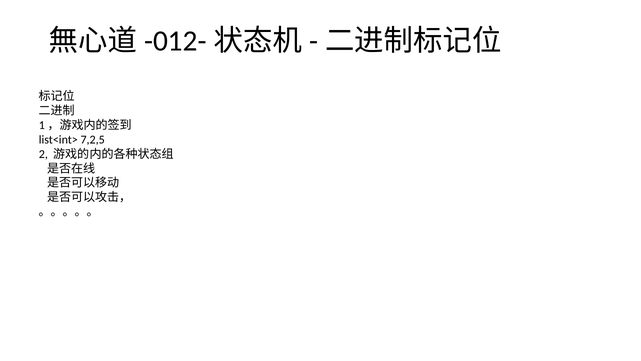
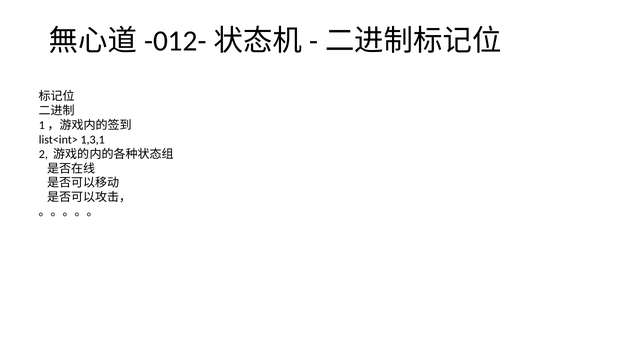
7,2,5: 7,2,5 -> 1,3,1
